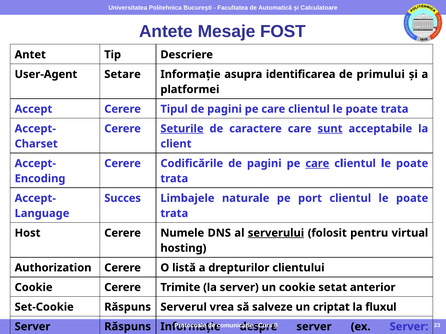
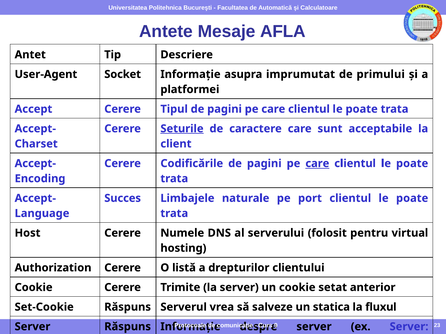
FOST: FOST -> AFLA
Setare: Setare -> Socket
identificarea: identificarea -> imprumutat
sunt underline: present -> none
serverului underline: present -> none
criptat: criptat -> statica
